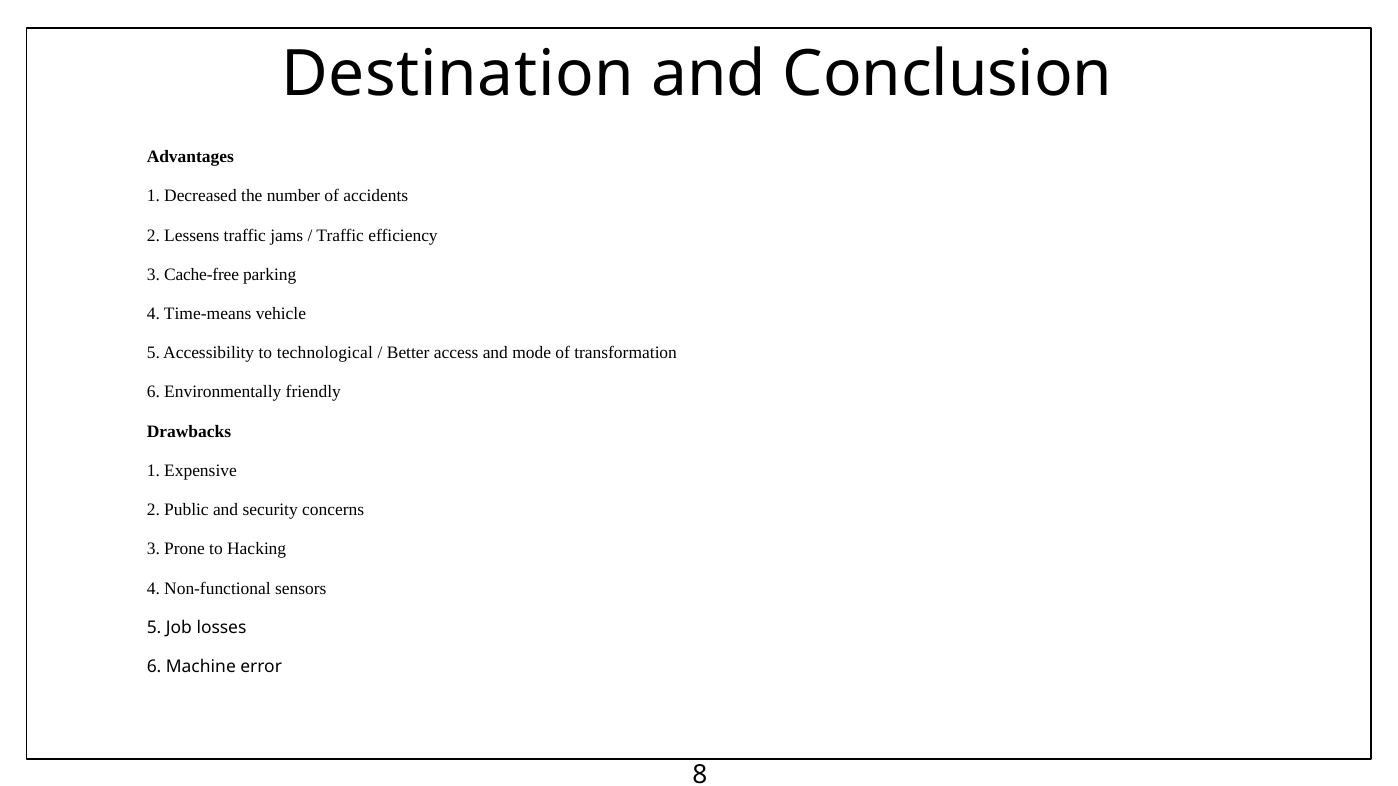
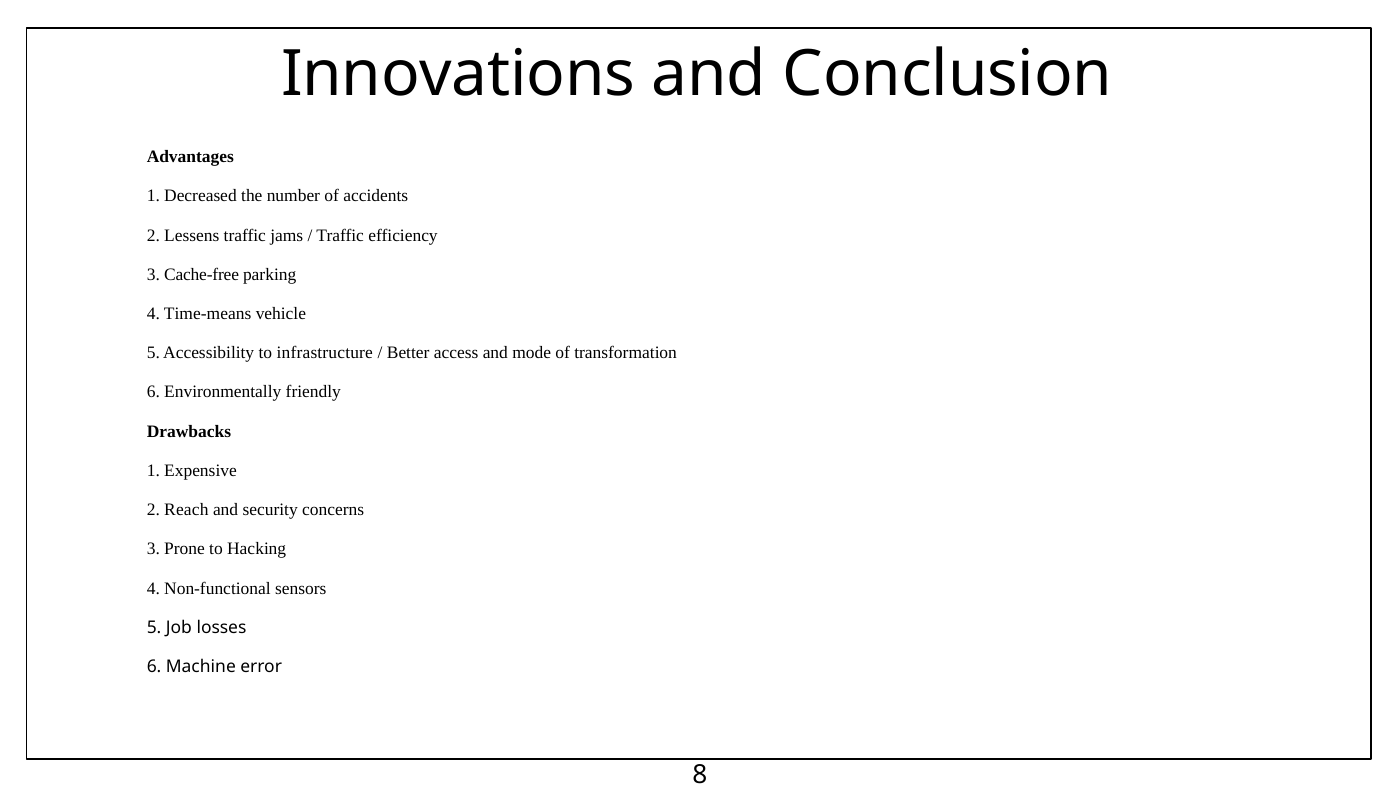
Destination: Destination -> Innovations
technological: technological -> infrastructure
Public: Public -> Reach
